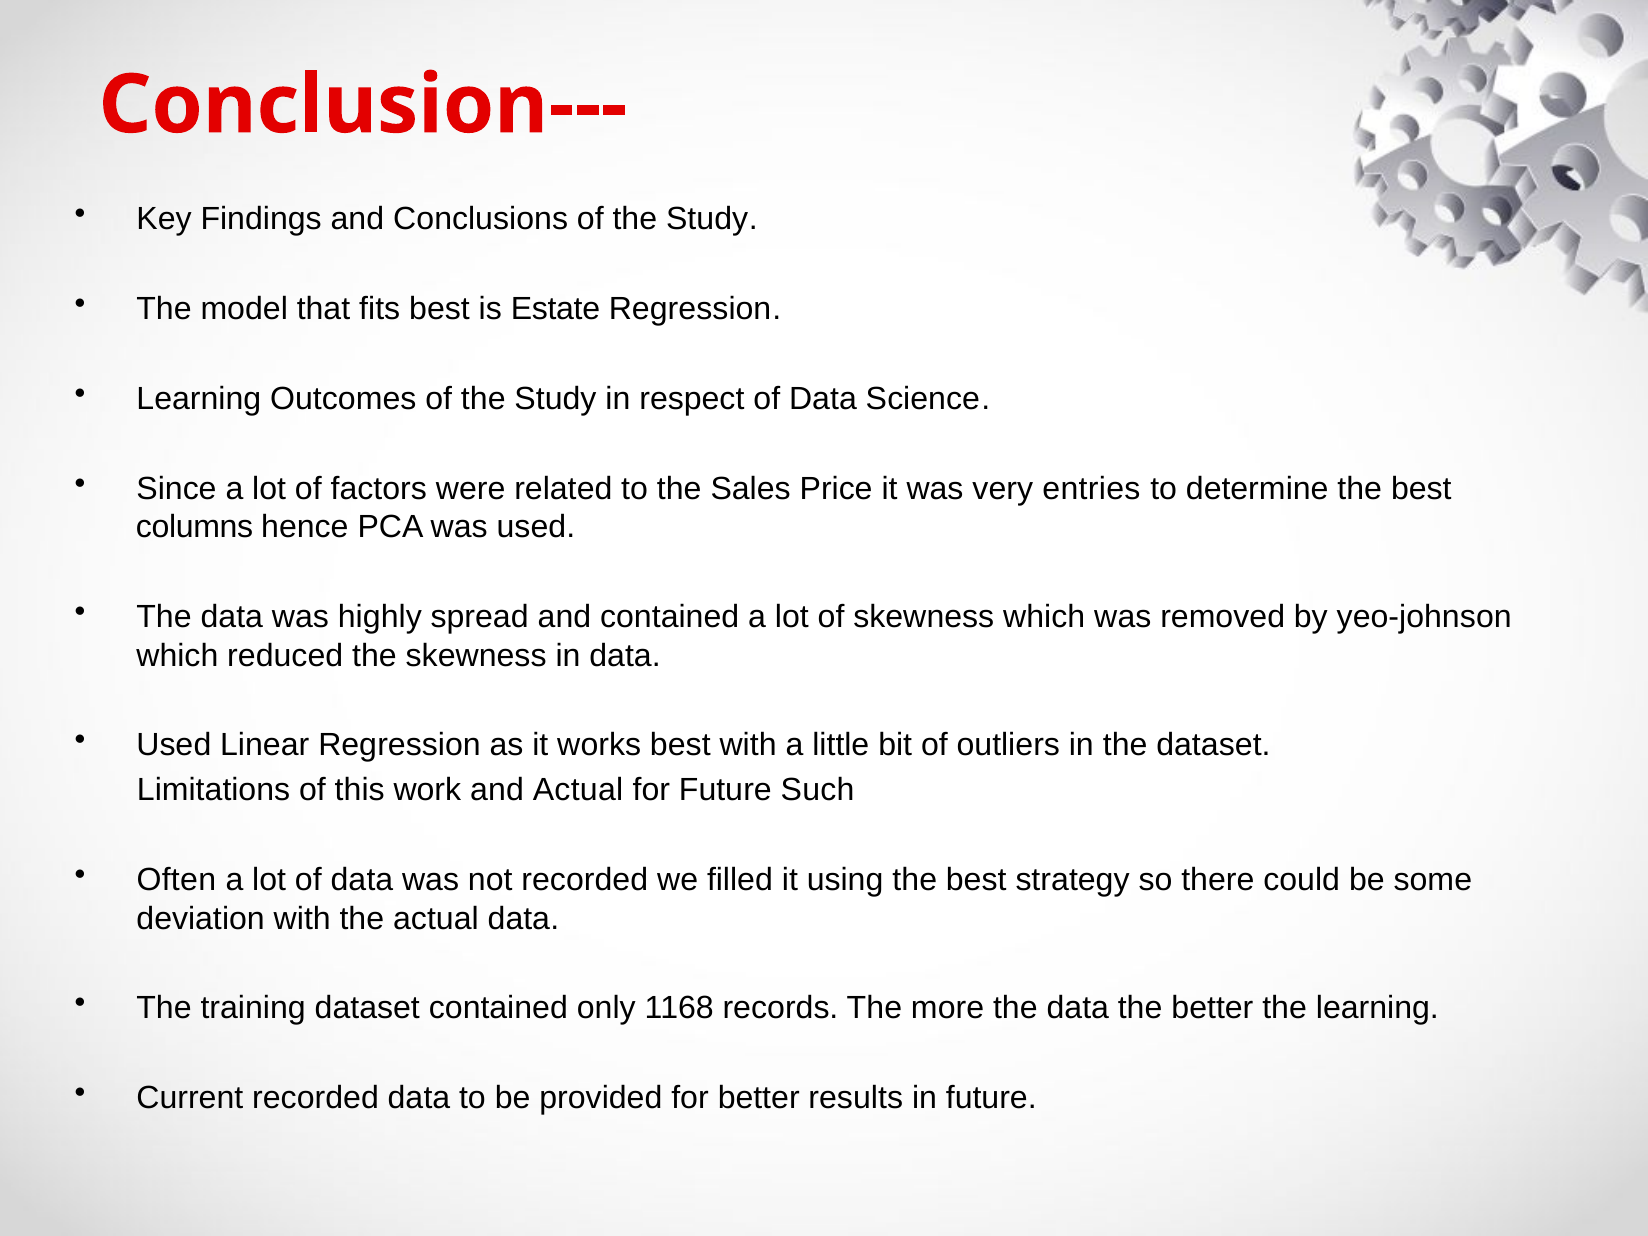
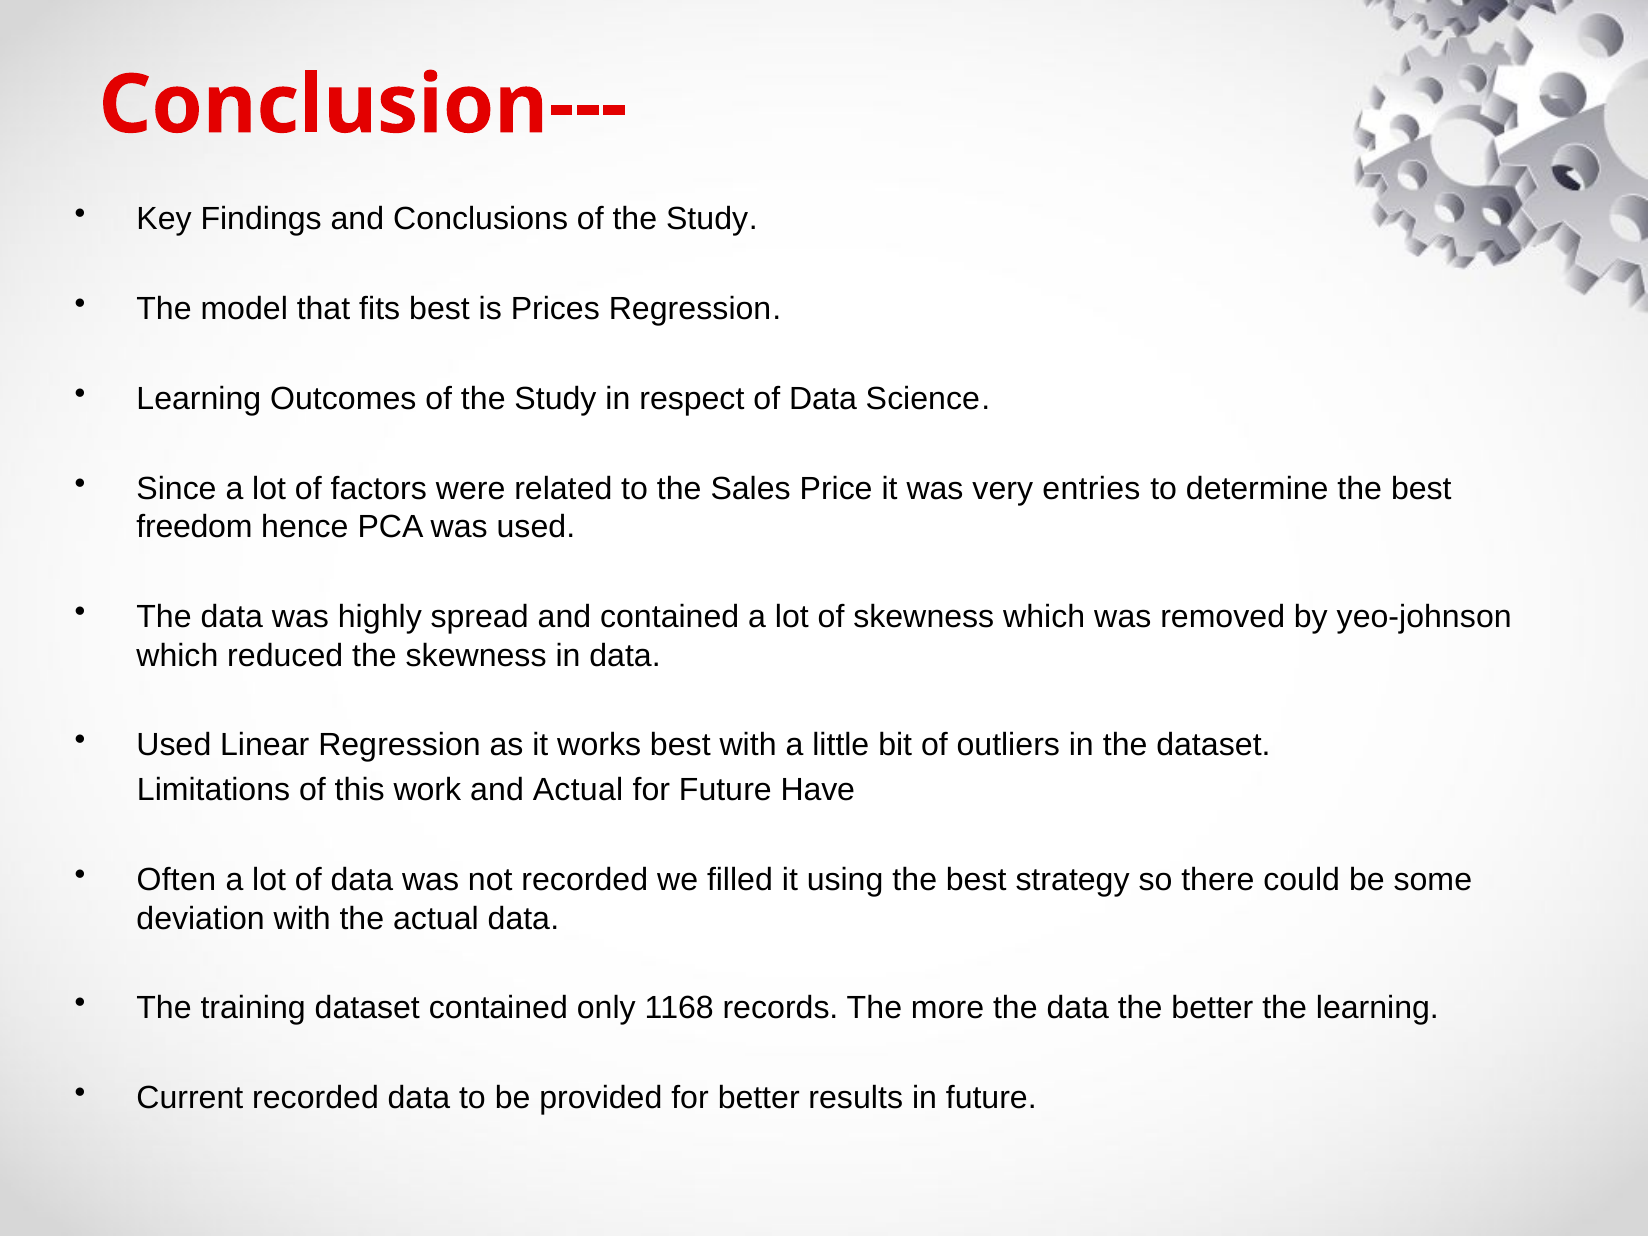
Estate: Estate -> Prices
columns: columns -> freedom
Such: Such -> Have
